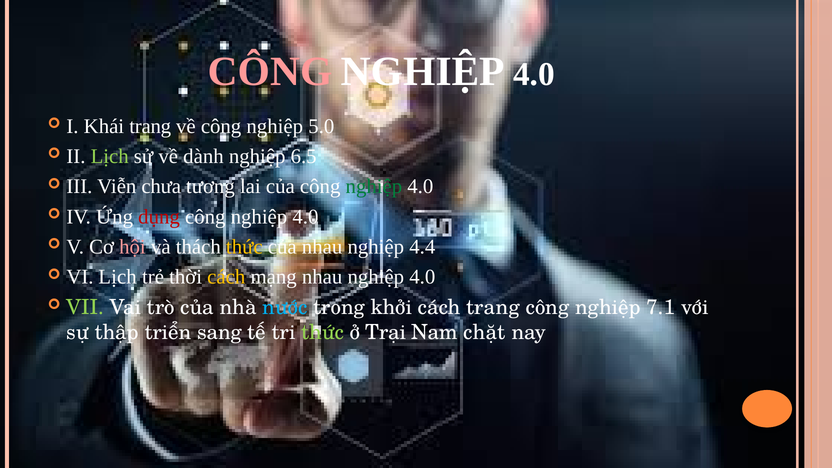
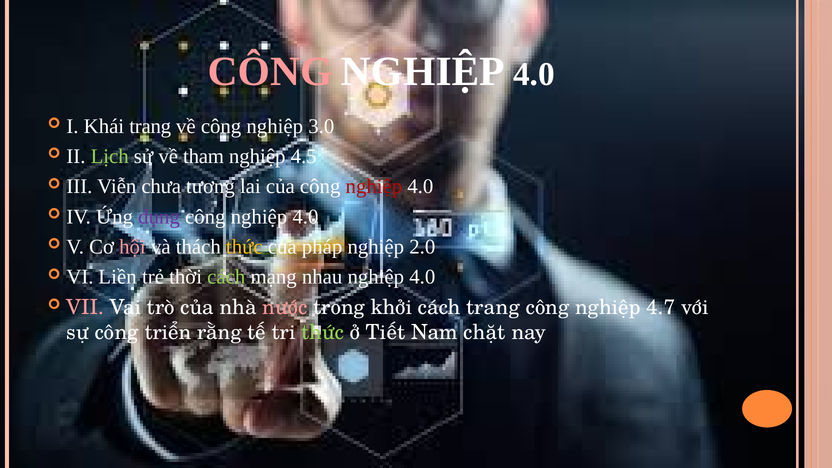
5.0: 5.0 -> 3.0
dành: dành -> tham
6.5: 6.5 -> 4.5
nghiệp at (374, 187) colour: green -> red
dụng colour: red -> purple
của nhau: nhau -> pháp
4.4: 4.4 -> 2.0
VI Lịch: Lịch -> Liền
cách at (226, 277) colour: yellow -> light green
VII colour: light green -> pink
nước colour: light blue -> pink
7.1: 7.1 -> 4.7
sự thập: thập -> công
sang: sang -> rằng
Trại: Trại -> Tiết
